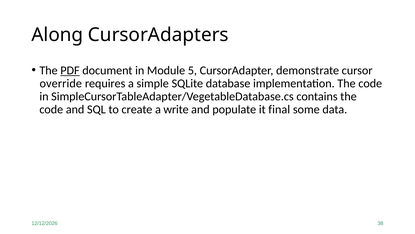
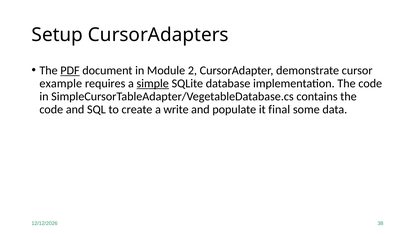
Along: Along -> Setup
5: 5 -> 2
override: override -> example
simple underline: none -> present
